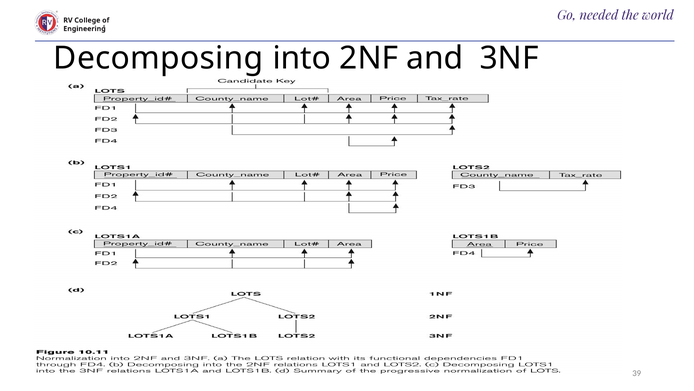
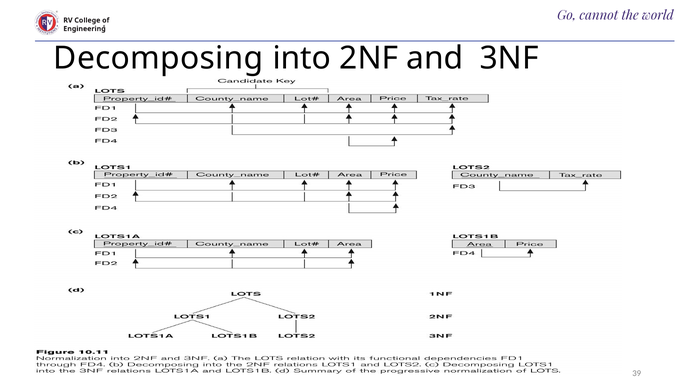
needed: needed -> cannot
